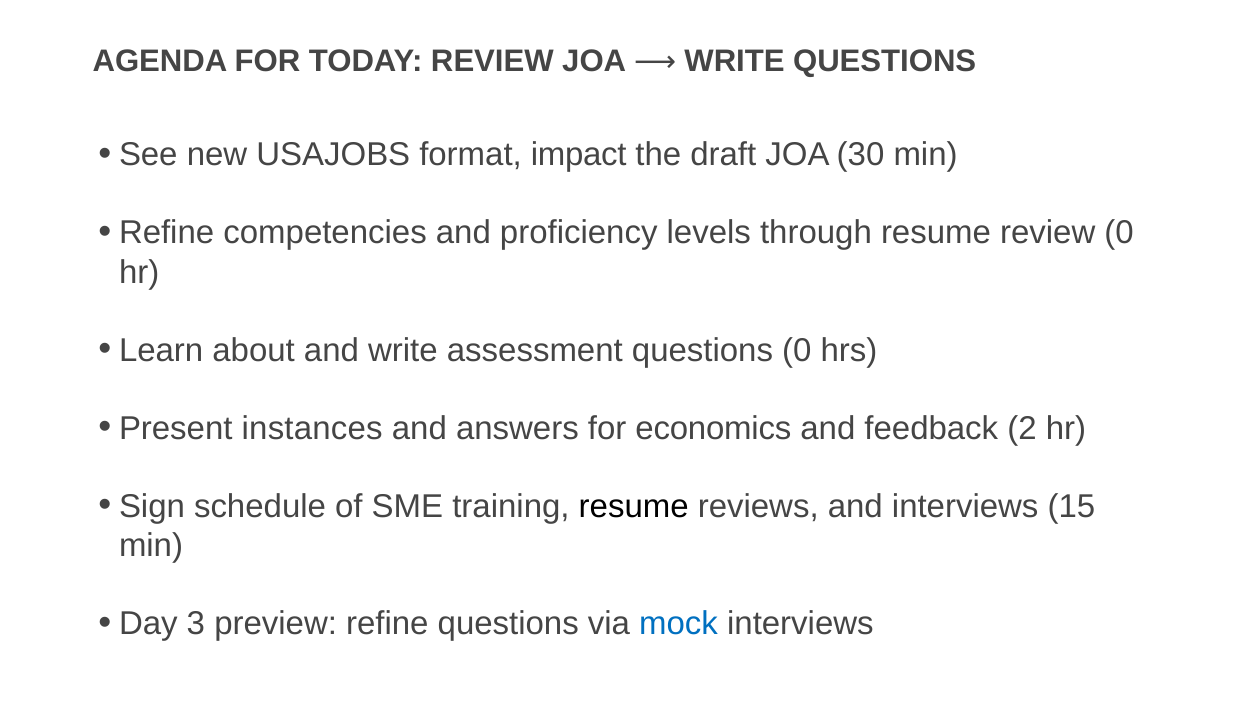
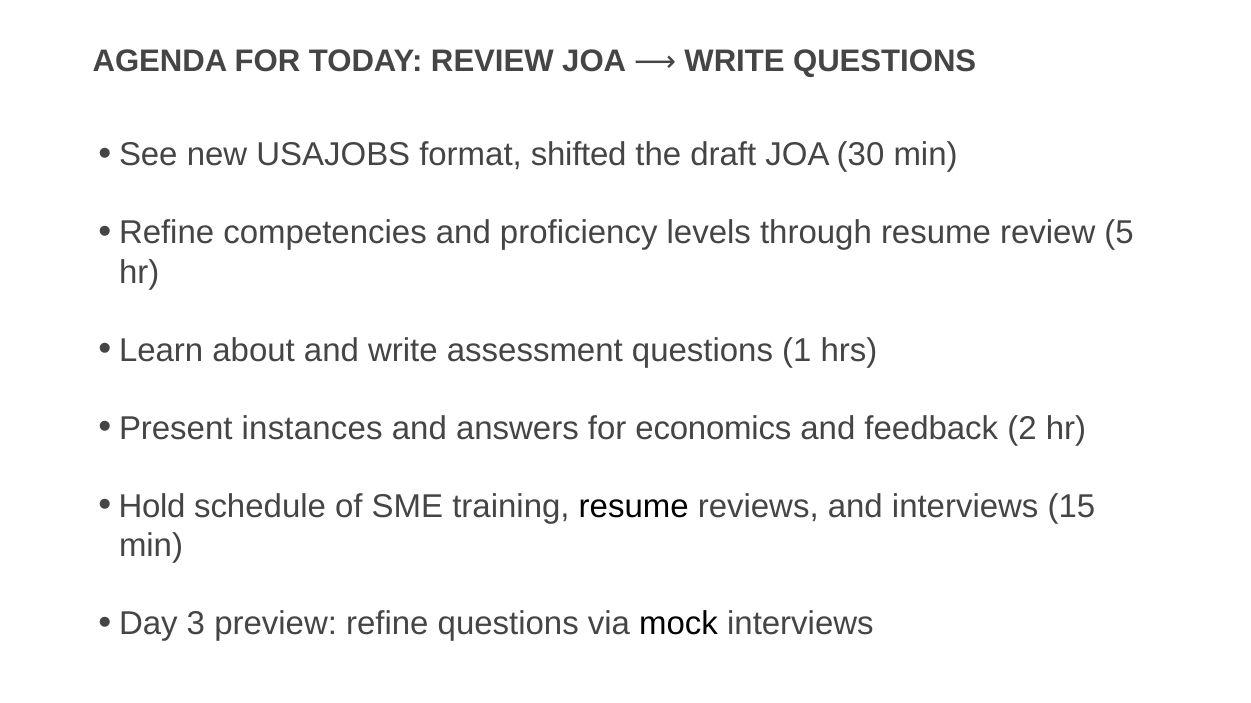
impact: impact -> shifted
review 0: 0 -> 5
questions 0: 0 -> 1
Sign: Sign -> Hold
mock colour: blue -> black
